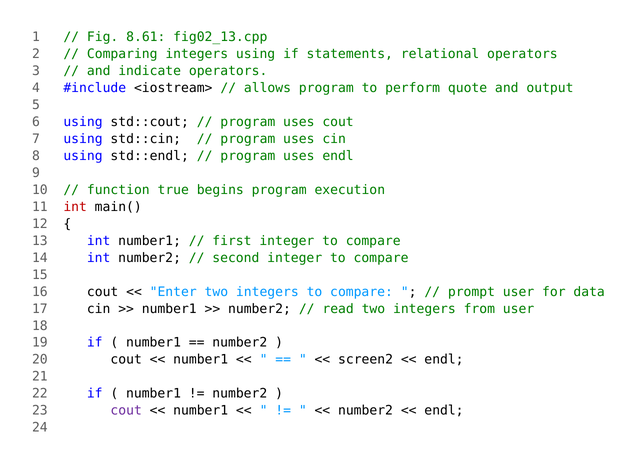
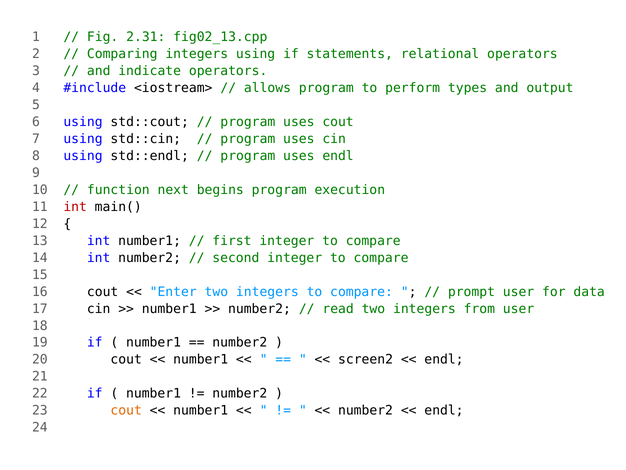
8.61: 8.61 -> 2.31
quote: quote -> types
true: true -> next
cout at (126, 410) colour: purple -> orange
